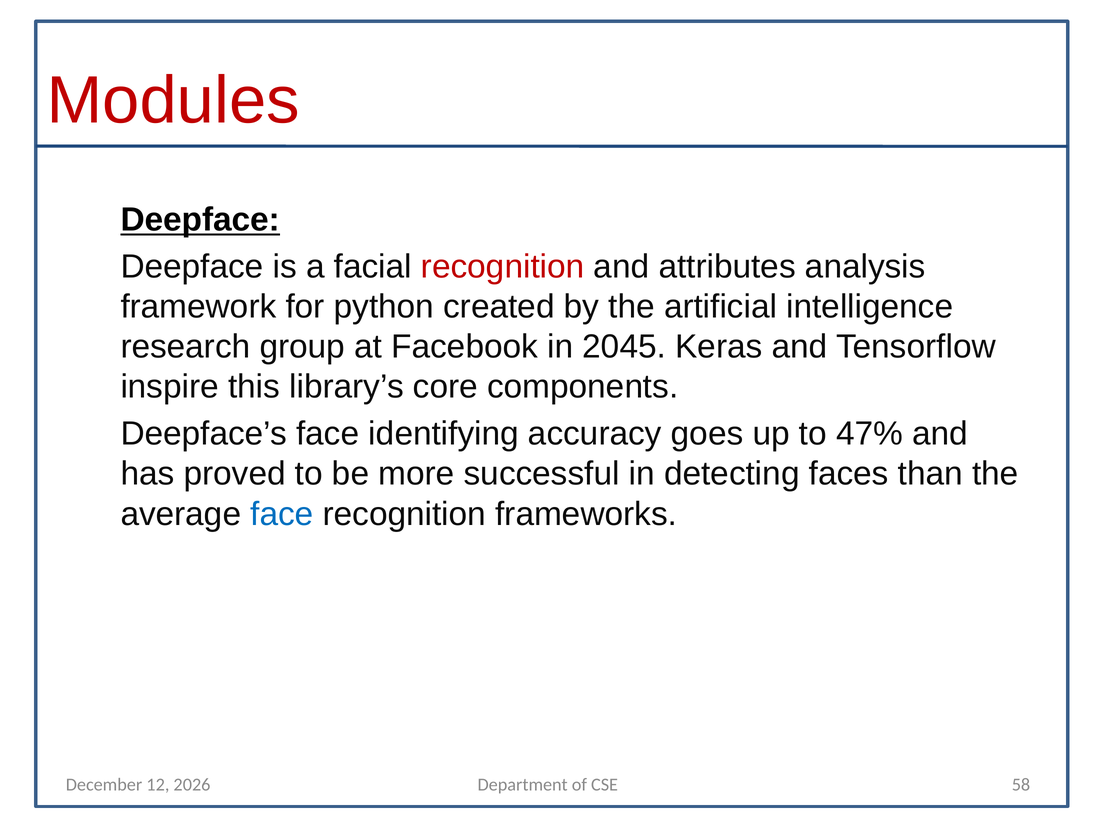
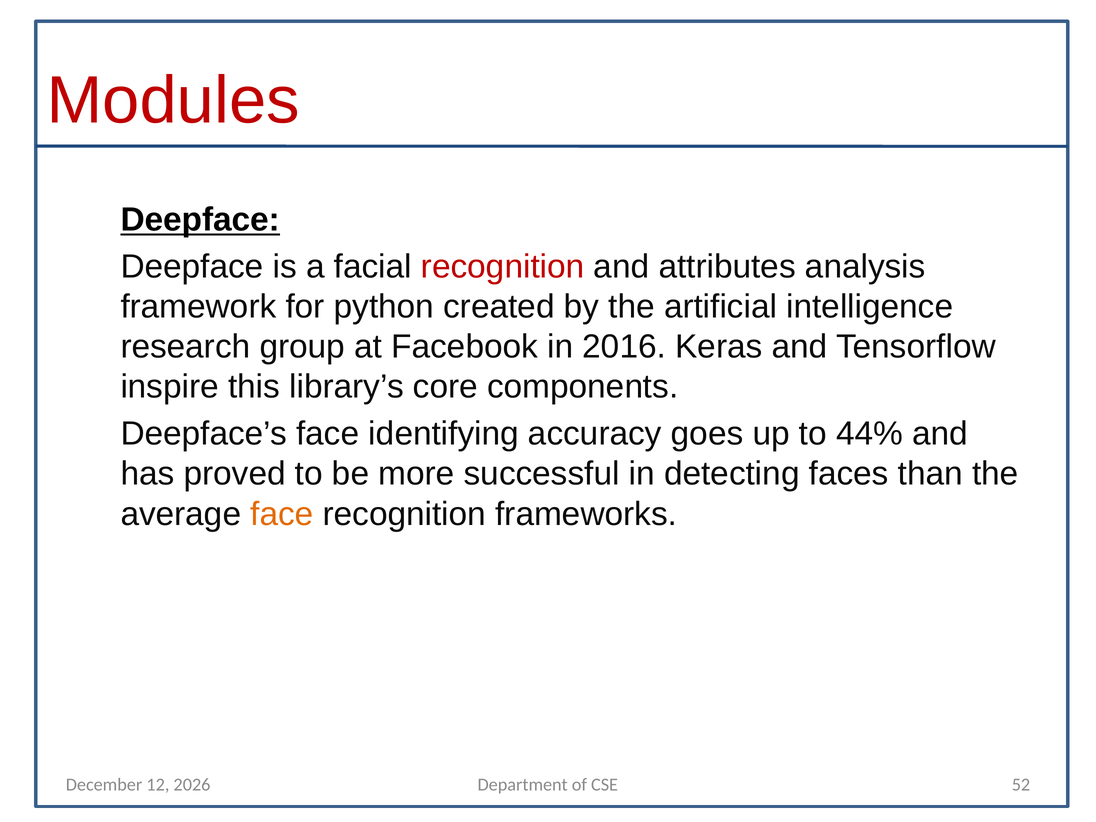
2045: 2045 -> 2016
47%: 47% -> 44%
face at (282, 514) colour: blue -> orange
58: 58 -> 52
